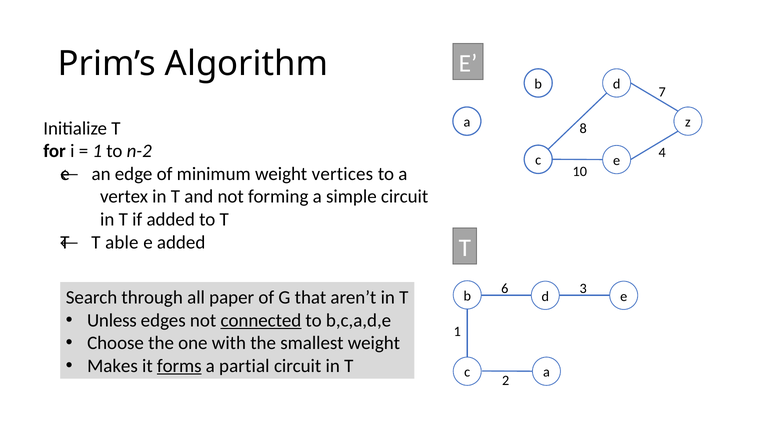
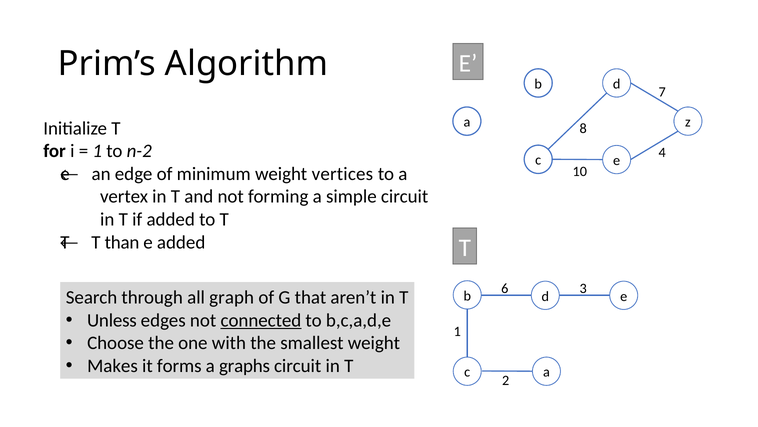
able: able -> than
paper: paper -> graph
forms underline: present -> none
partial: partial -> graphs
